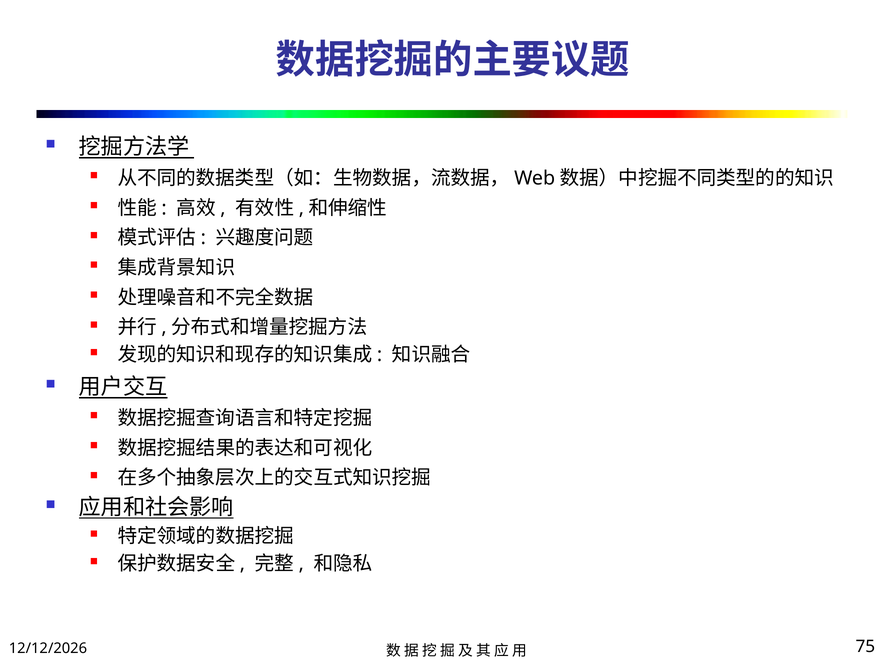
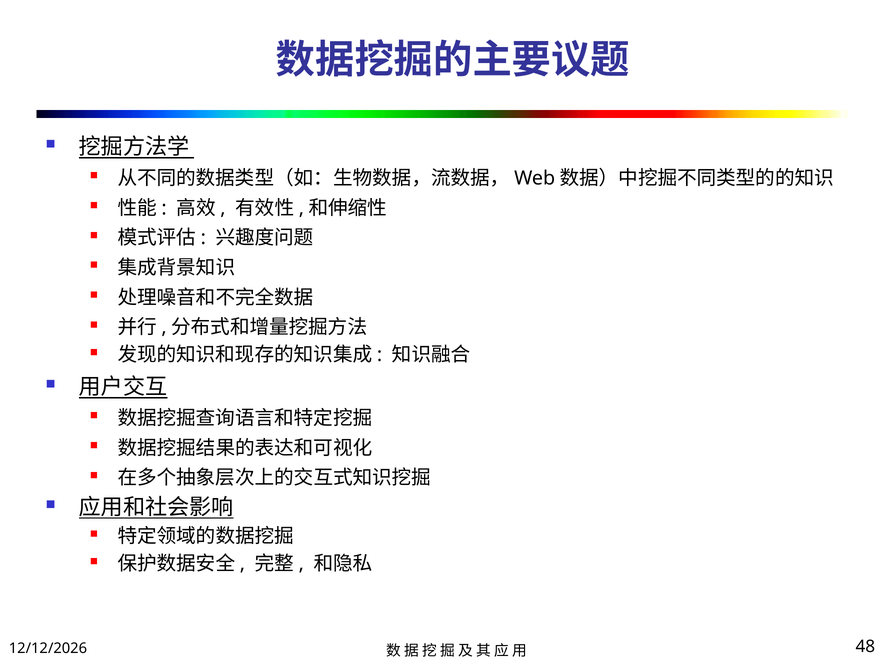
75: 75 -> 48
